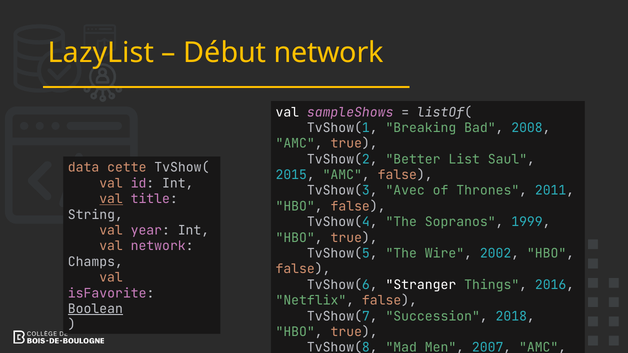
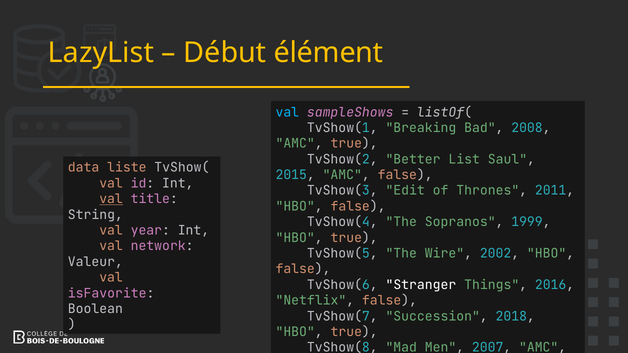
Début network: network -> élément
val at (287, 112) colour: white -> light blue
cette: cette -> liste
Avec: Avec -> Edit
Champs: Champs -> Valeur
Boolean underline: present -> none
